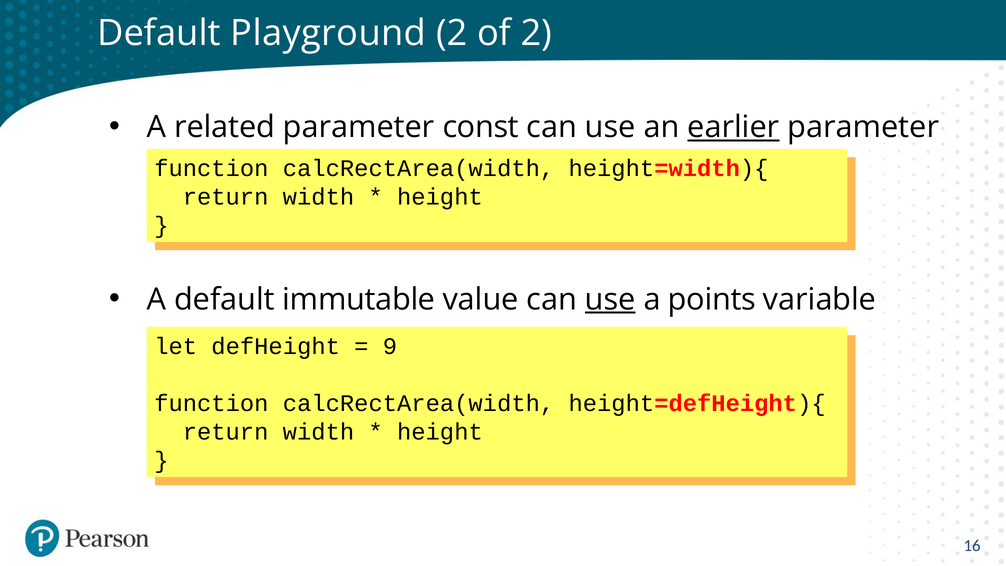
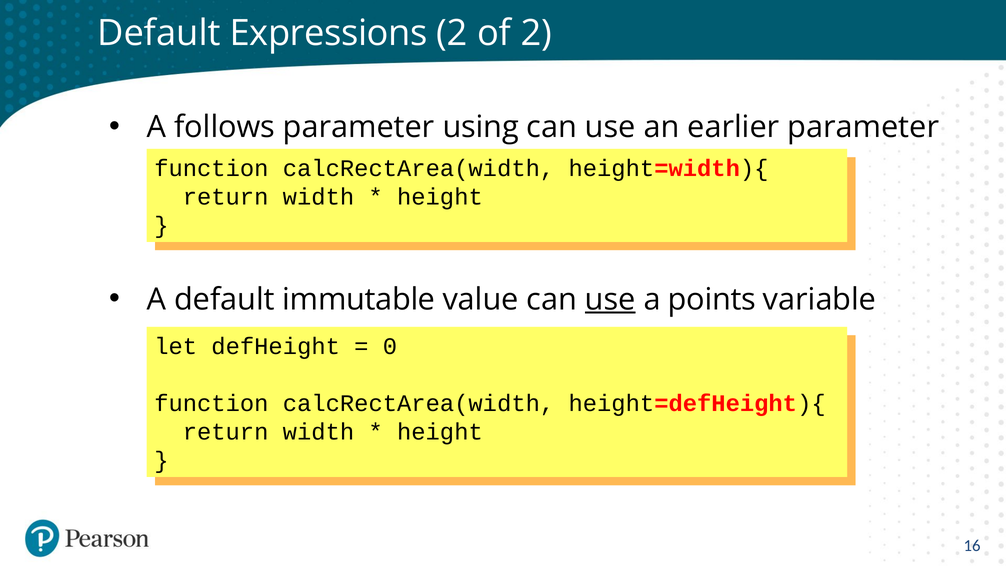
Playground: Playground -> Expressions
related: related -> follows
const: const -> using
earlier underline: present -> none
9: 9 -> 0
